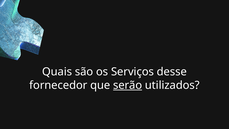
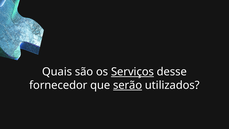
Serviços underline: none -> present
